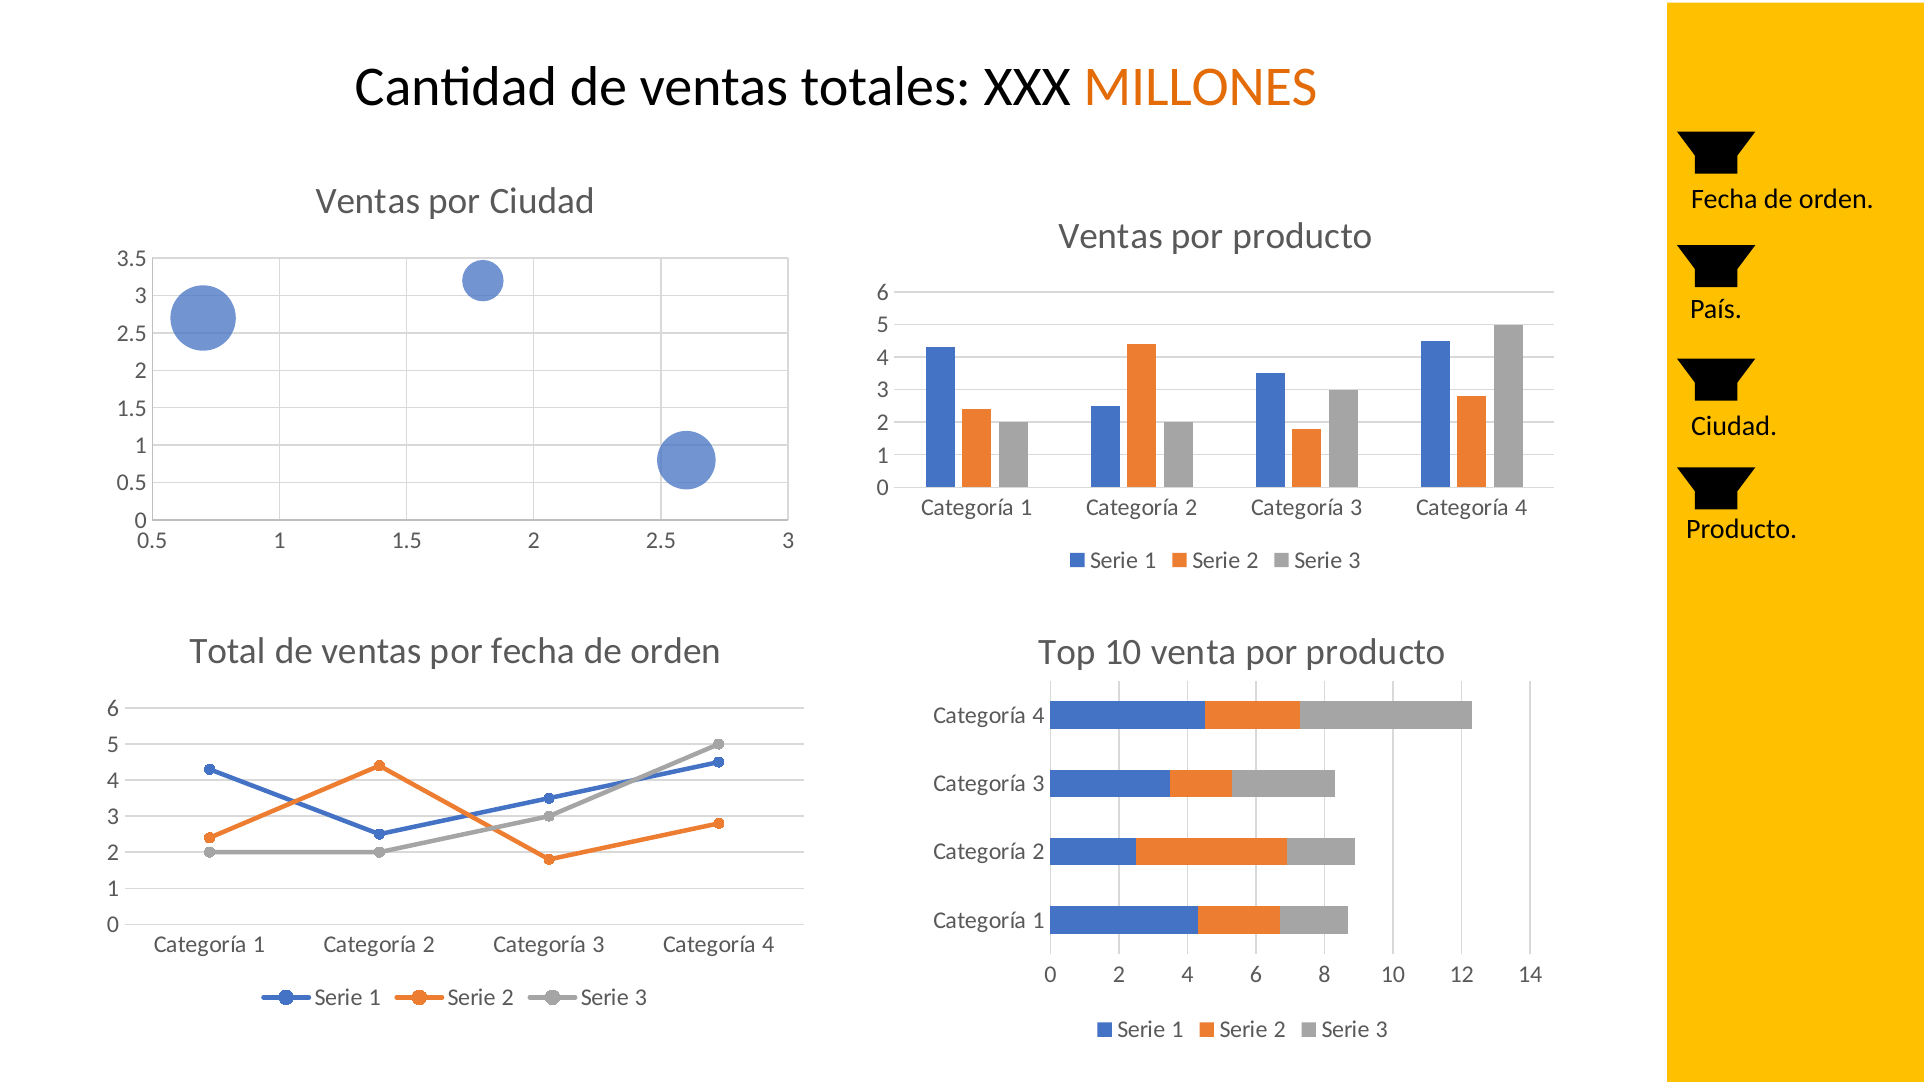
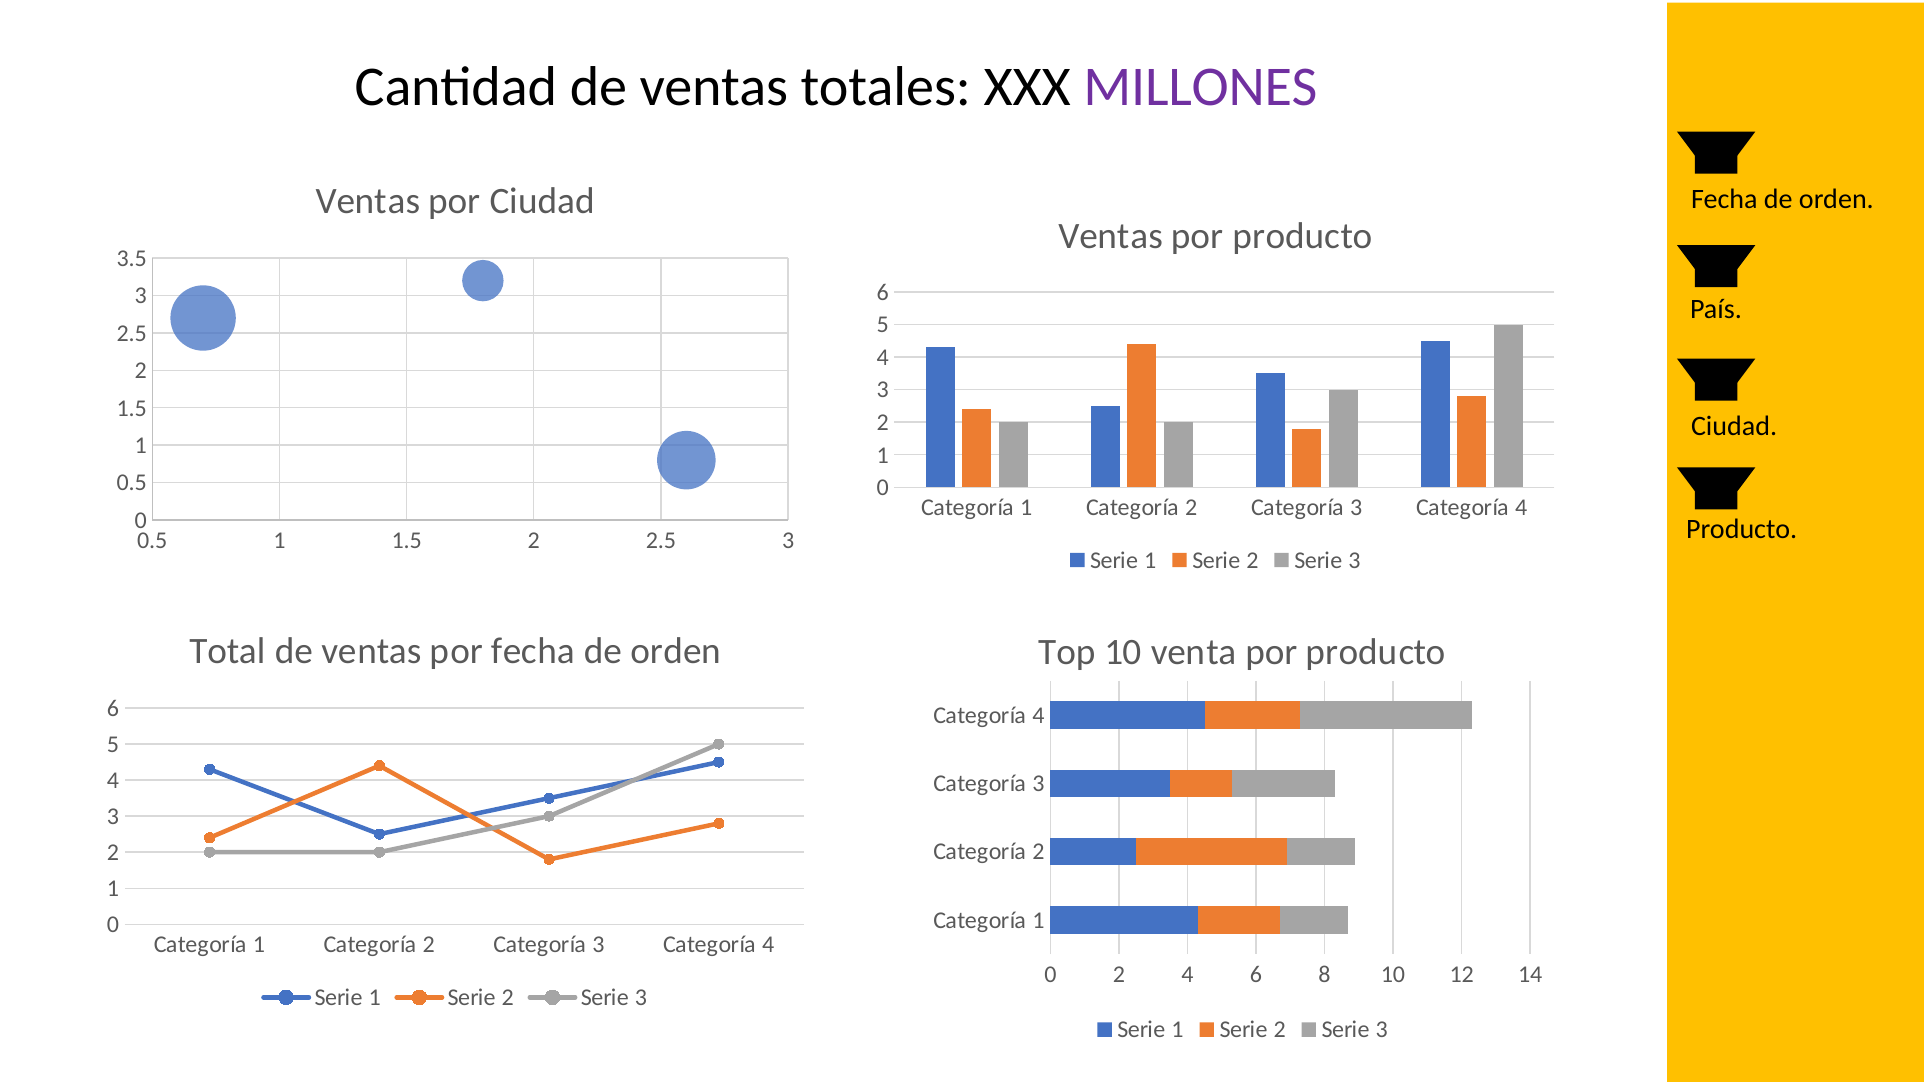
MILLONES colour: orange -> purple
